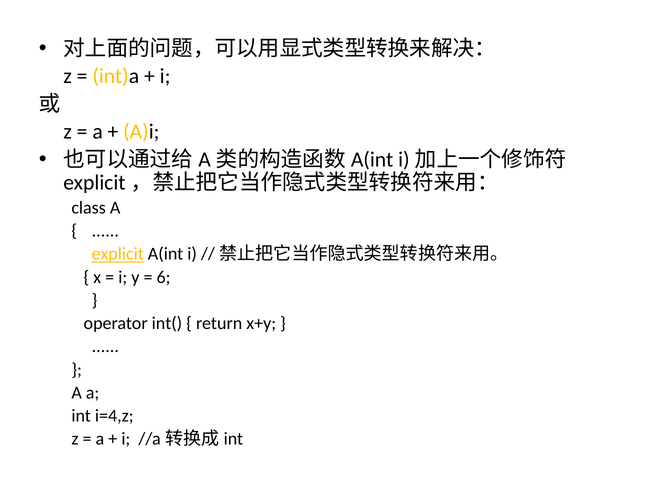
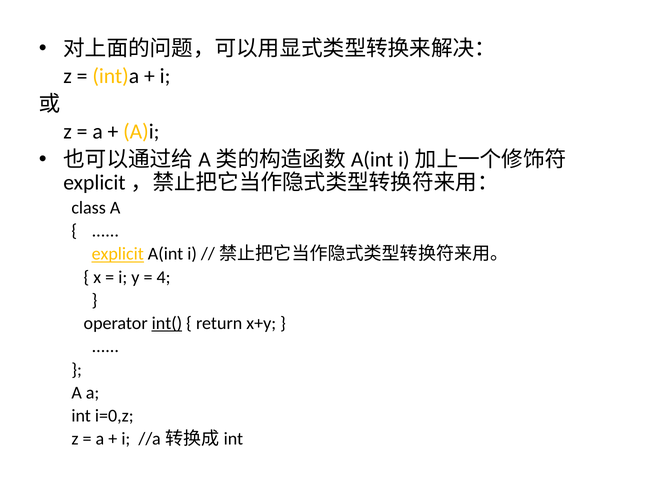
6: 6 -> 4
int( underline: none -> present
i=4,z: i=4,z -> i=0,z
